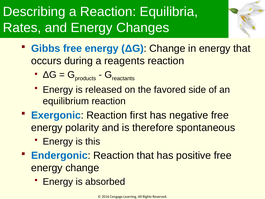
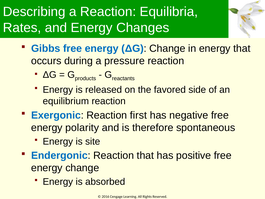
reagents: reagents -> pressure
this: this -> site
